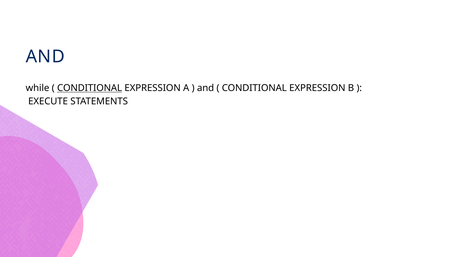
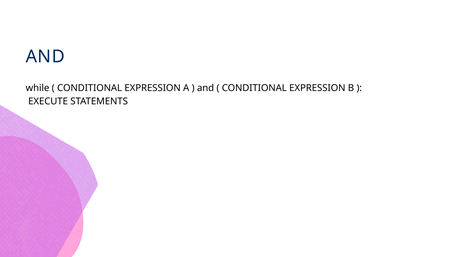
CONDITIONAL at (90, 88) underline: present -> none
